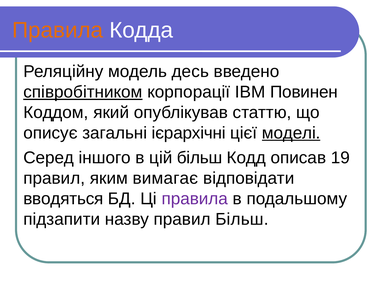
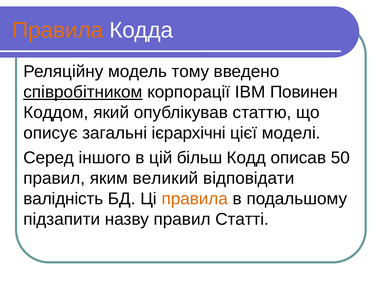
десь: десь -> тому
моделі underline: present -> none
19: 19 -> 50
вимагає: вимагає -> великий
вводяться: вводяться -> валідність
правила at (195, 199) colour: purple -> orange
правил Більш: Більш -> Статті
